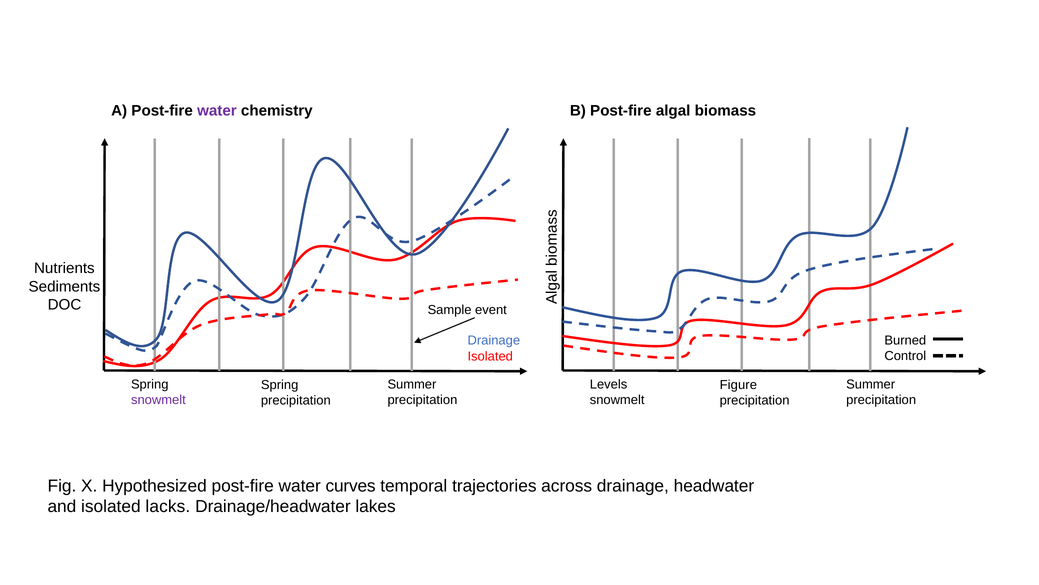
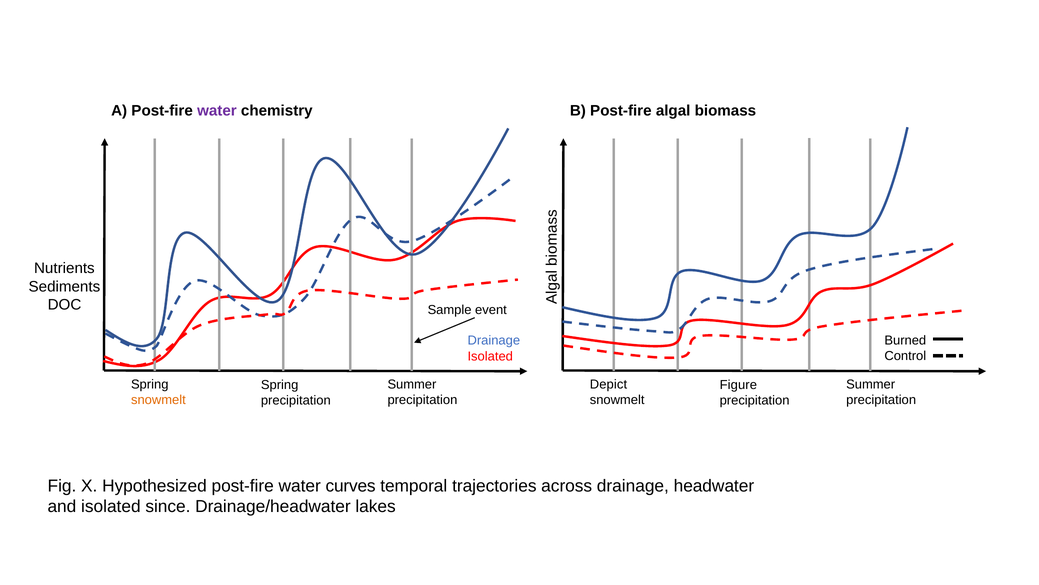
Levels: Levels -> Depict
snowmelt at (158, 400) colour: purple -> orange
lacks: lacks -> since
